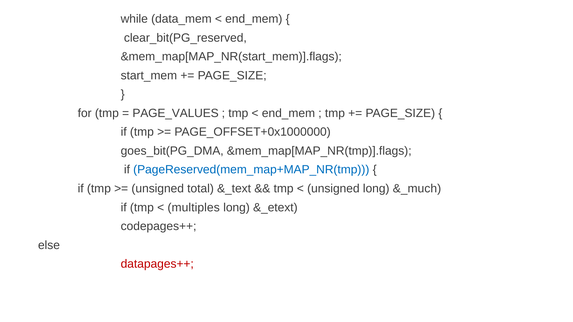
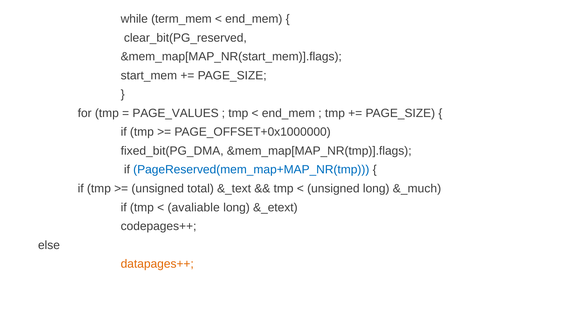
data_mem: data_mem -> term_mem
goes_bit(PG_DMA: goes_bit(PG_DMA -> fixed_bit(PG_DMA
multiples: multiples -> avaliable
datapages++ colour: red -> orange
